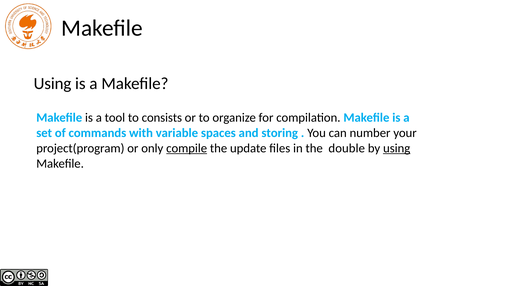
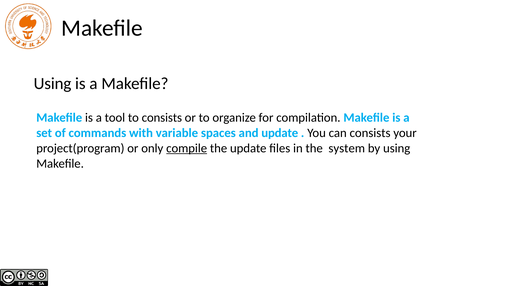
and storing: storing -> update
can number: number -> consists
double: double -> system
using at (397, 148) underline: present -> none
